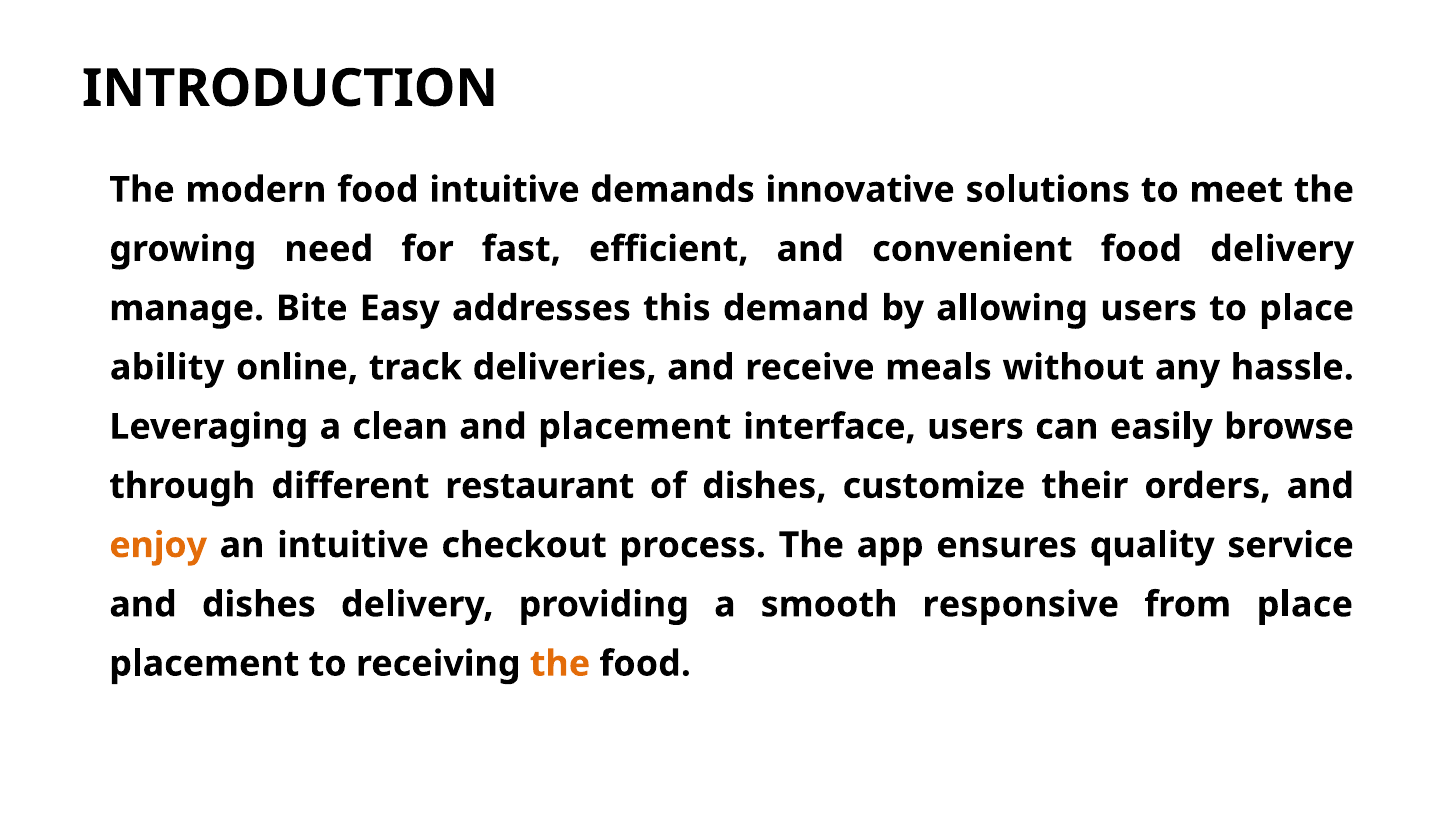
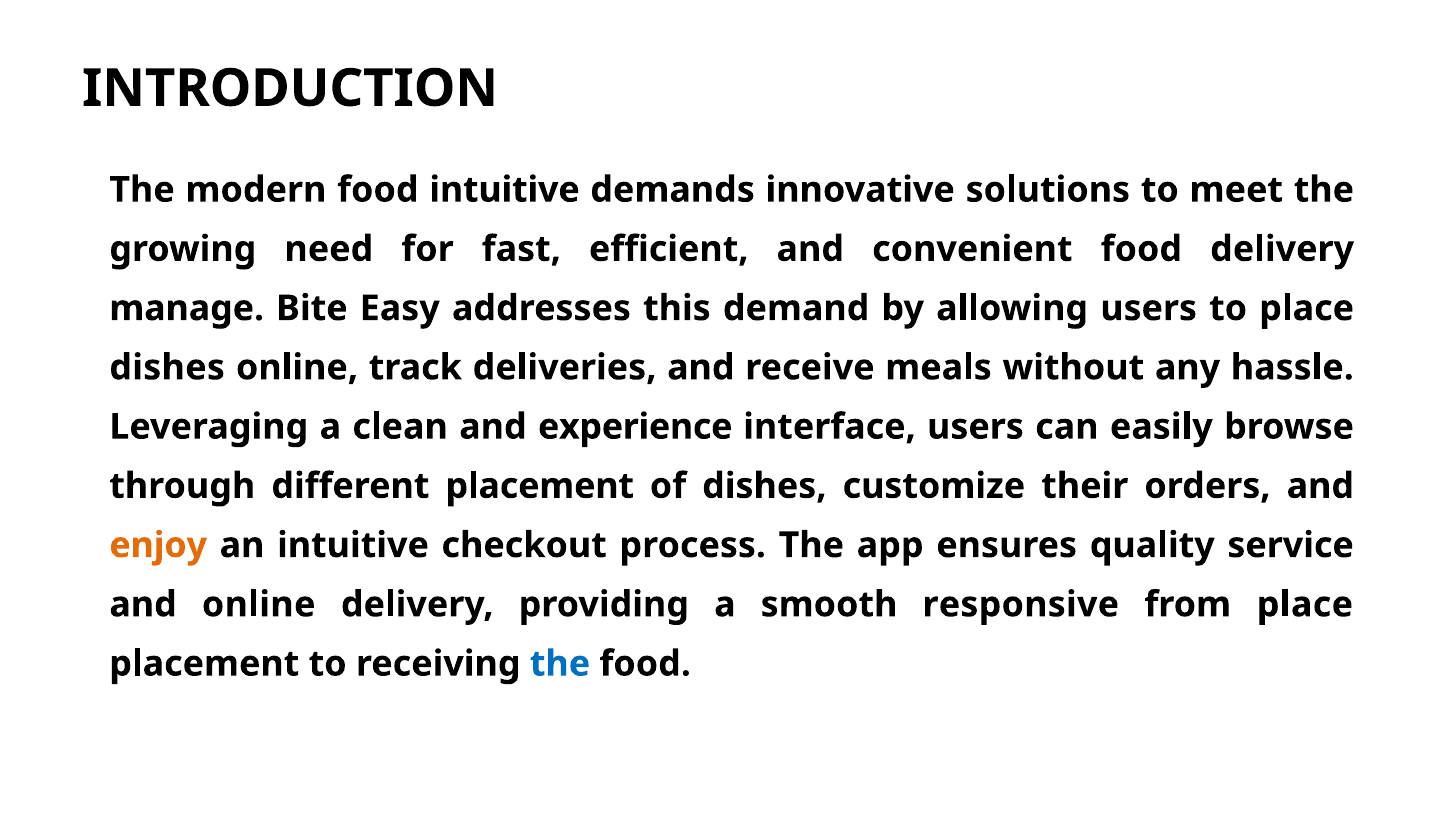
ability at (167, 368): ability -> dishes
and placement: placement -> experience
different restaurant: restaurant -> placement
and dishes: dishes -> online
the at (560, 664) colour: orange -> blue
